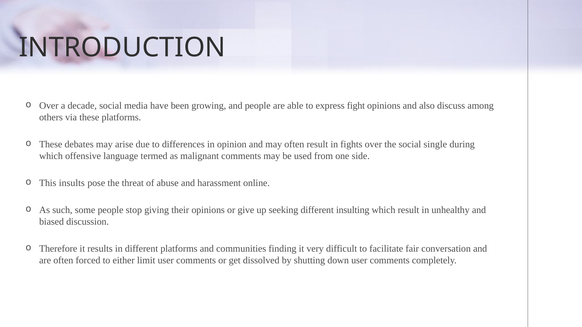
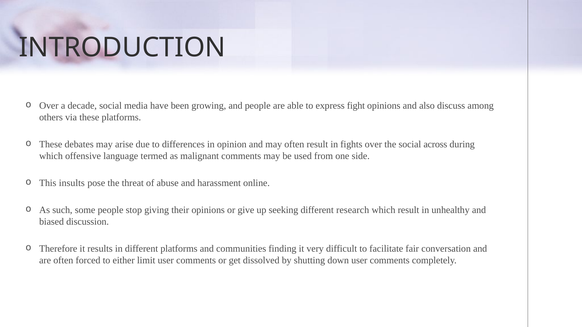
single: single -> across
insulting: insulting -> research
